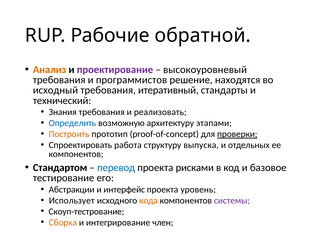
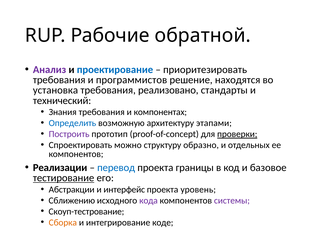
Анализ colour: orange -> purple
проектирование colour: purple -> blue
высокоуровневый: высокоуровневый -> приоритезировать
исходный: исходный -> установка
итеративный: итеративный -> реализовано
реализовать: реализовать -> компонентах
Построить colour: orange -> purple
работа: работа -> можно
выпуска: выпуска -> образно
Стандартом: Стандартом -> Реализации
рисками: рисками -> границы
тестирование underline: none -> present
Использует: Использует -> Сближению
кода colour: orange -> purple
член: член -> коде
